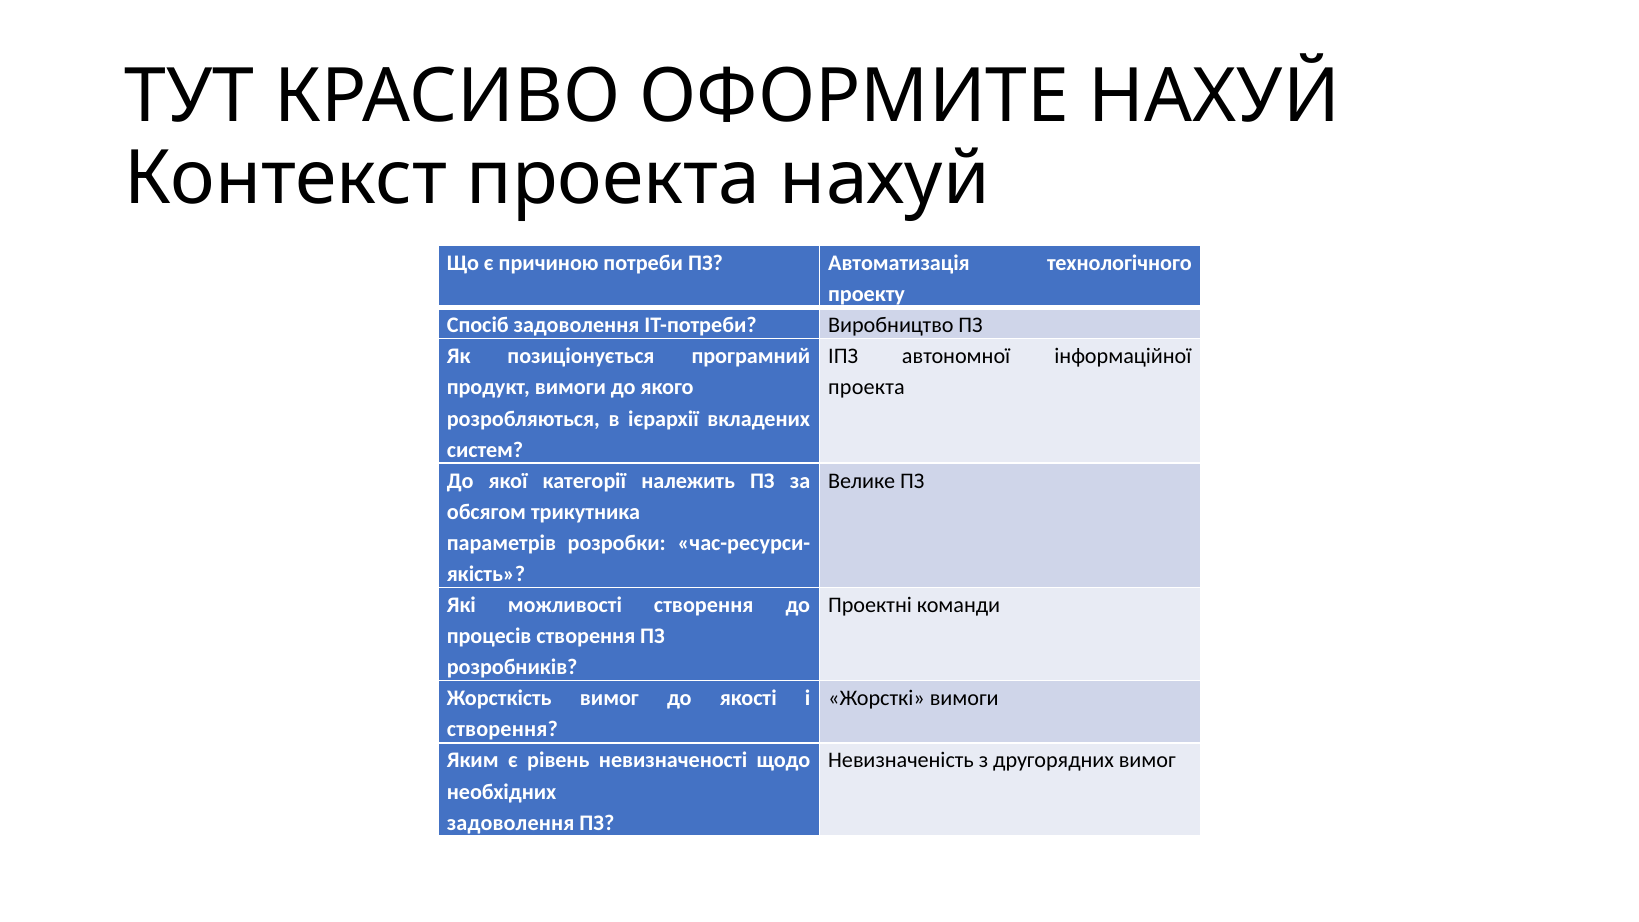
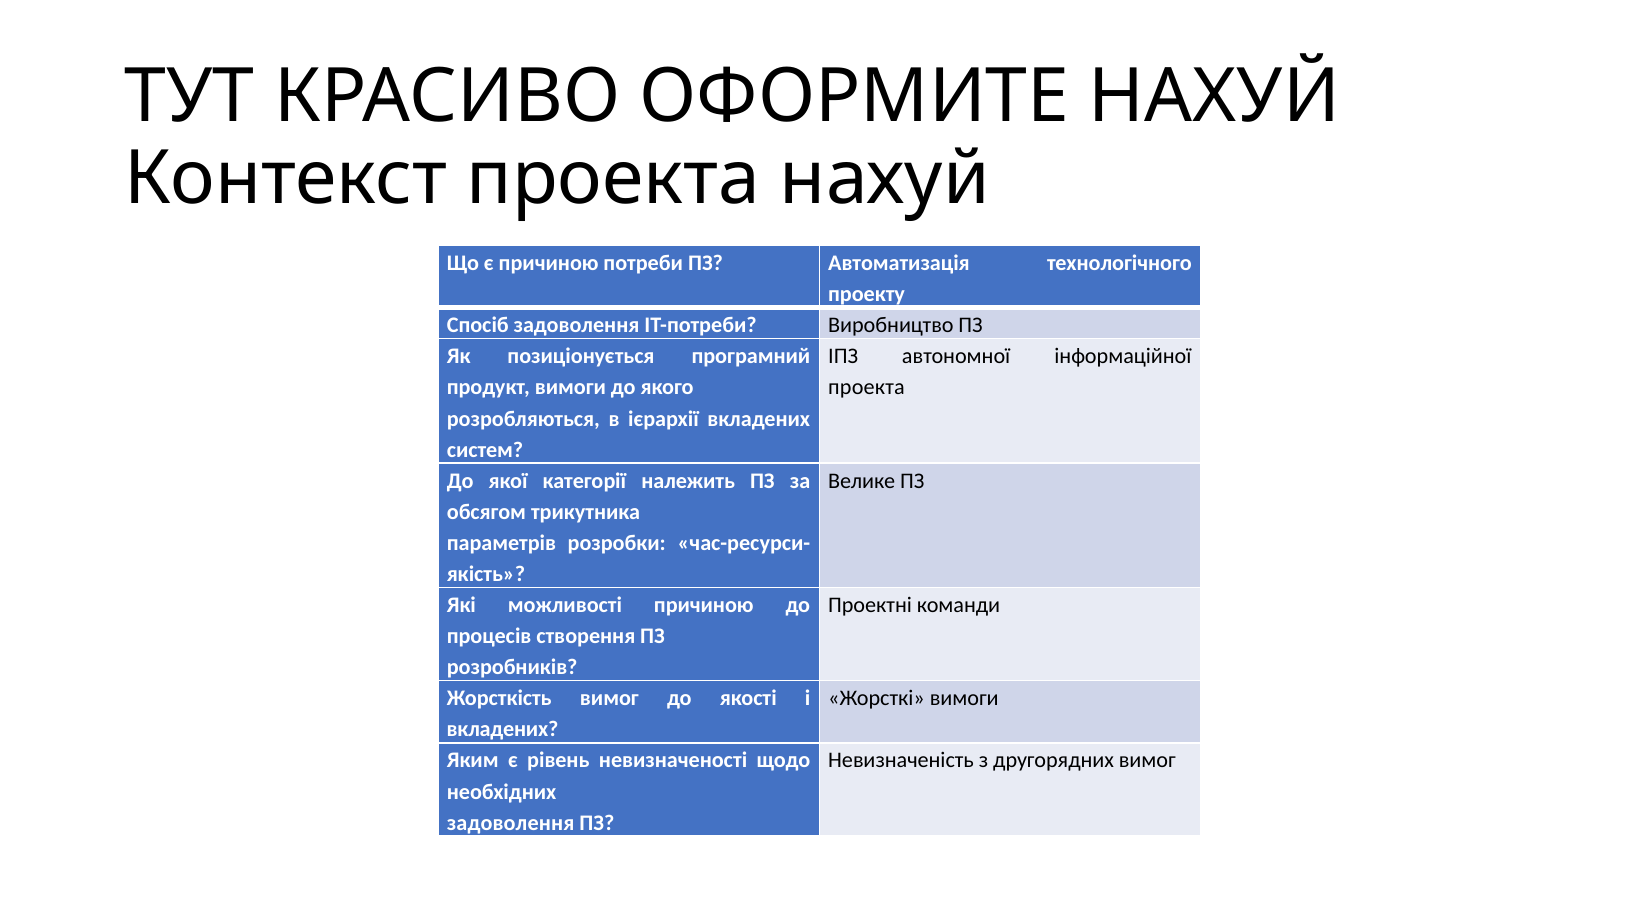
можливості створення: створення -> причиною
створення at (502, 729): створення -> вкладених
